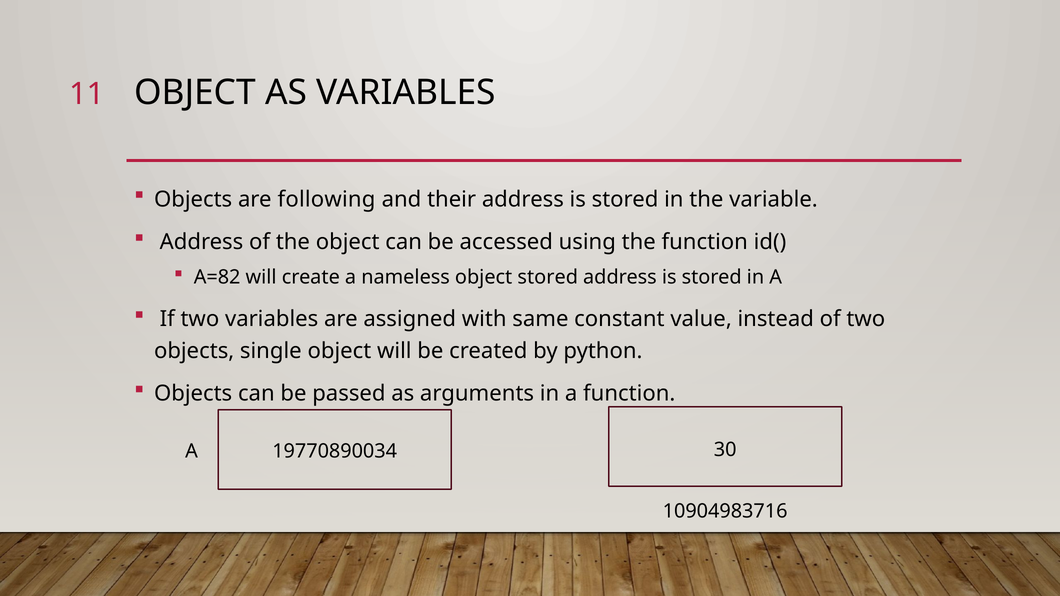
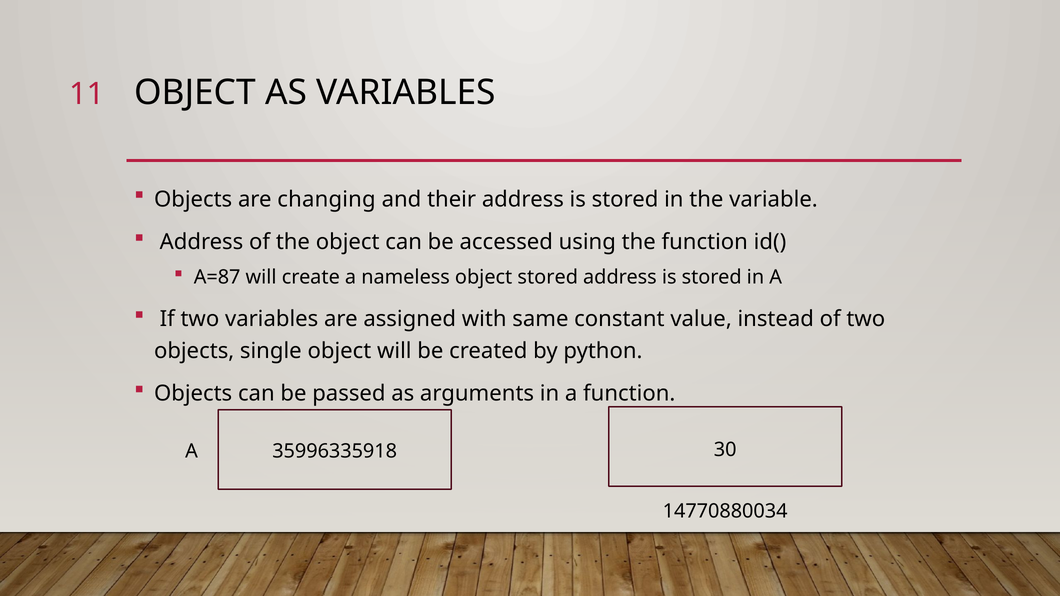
following: following -> changing
A=82: A=82 -> A=87
19770890034: 19770890034 -> 35996335918
10904983716: 10904983716 -> 14770880034
